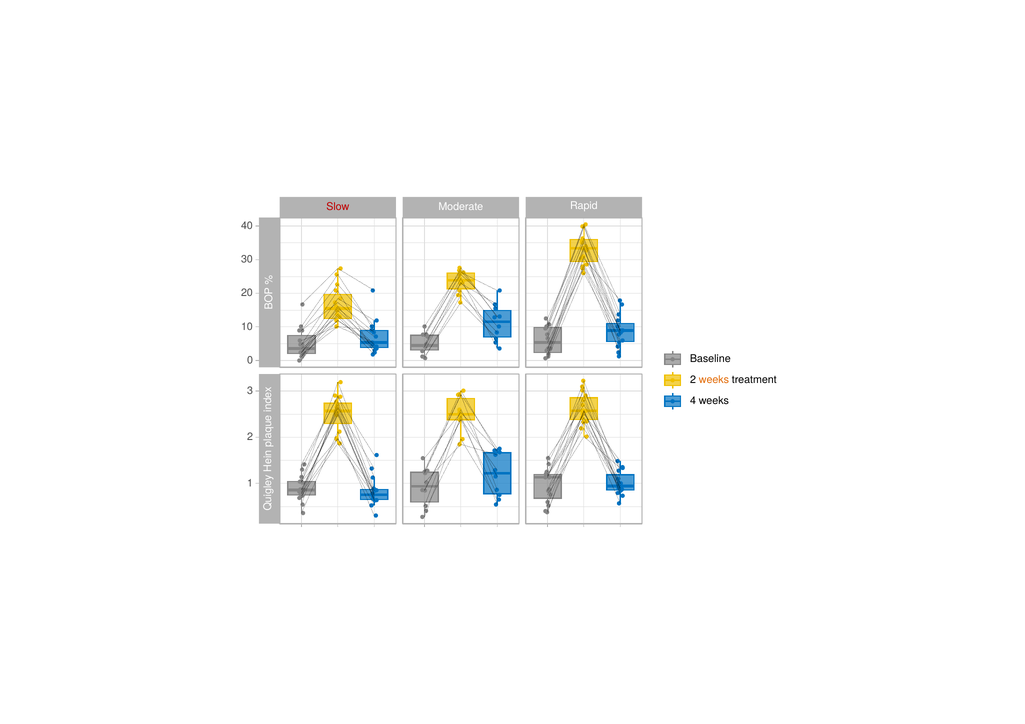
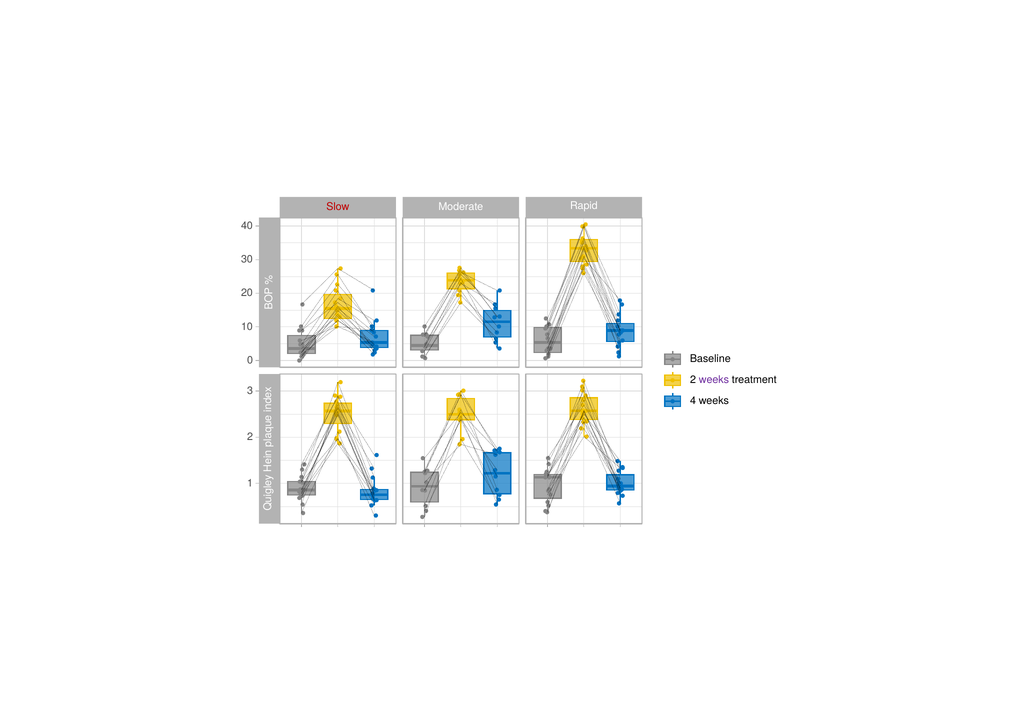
weeks at (714, 380) colour: orange -> purple
